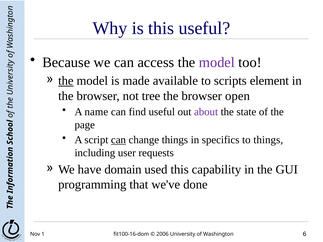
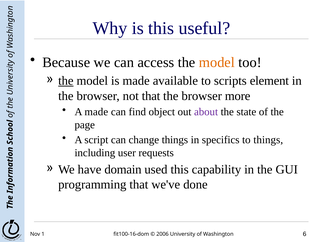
model at (217, 62) colour: purple -> orange
not tree: tree -> that
open: open -> more
A name: name -> made
find useful: useful -> object
can at (118, 140) underline: present -> none
